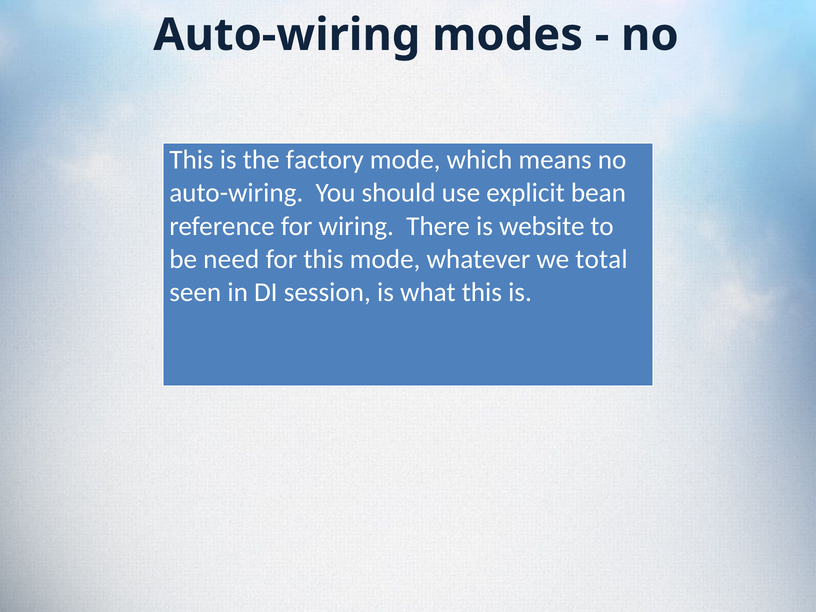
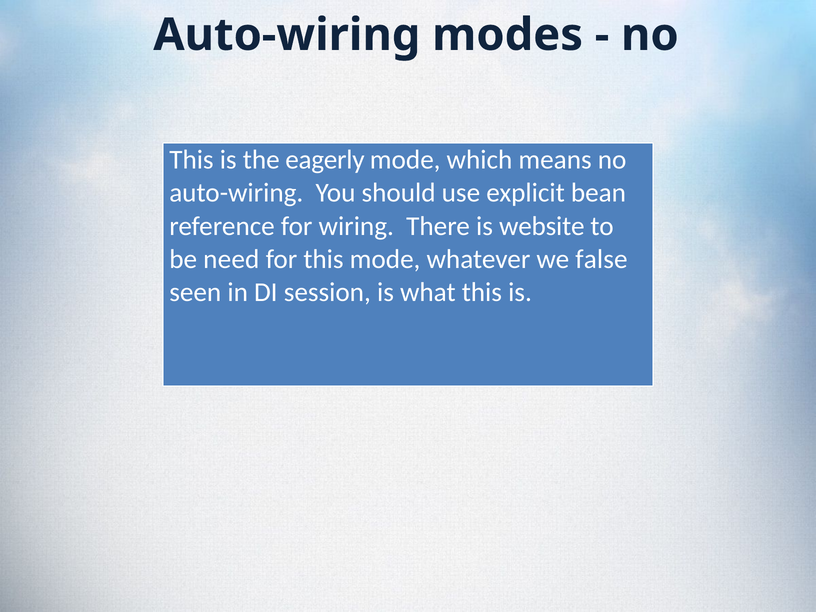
factory: factory -> eagerly
total: total -> false
